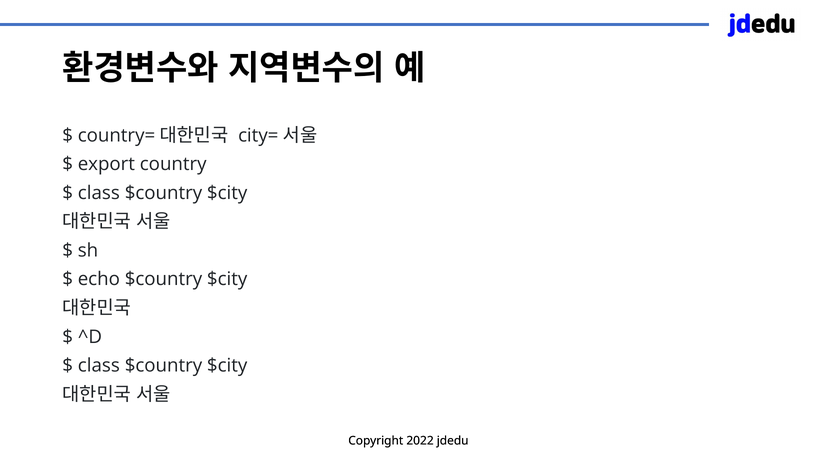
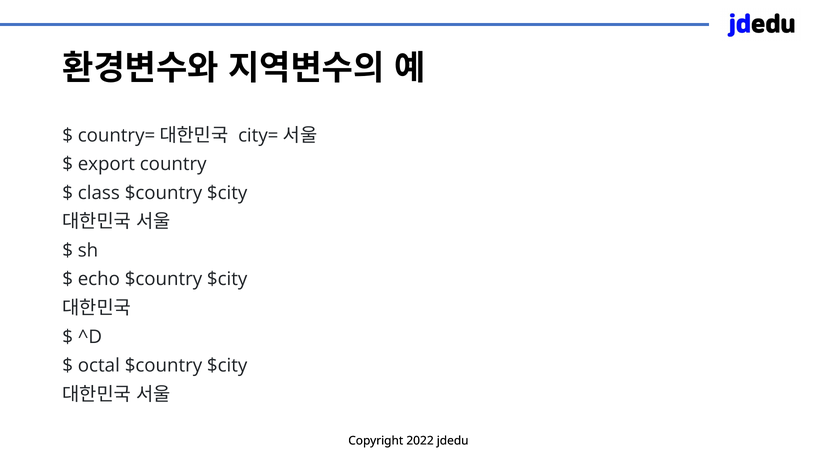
class at (99, 365): class -> octal
